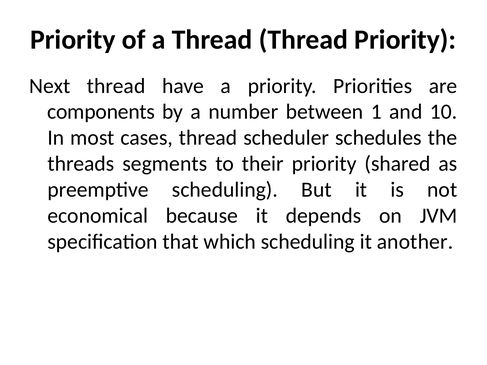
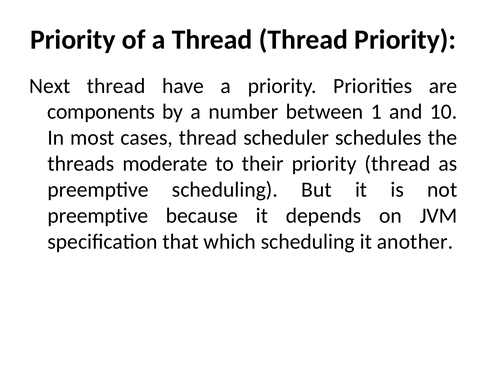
segments: segments -> moderate
priority shared: shared -> thread
economical at (98, 216): economical -> preemptive
